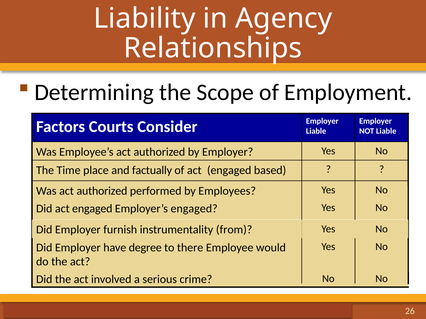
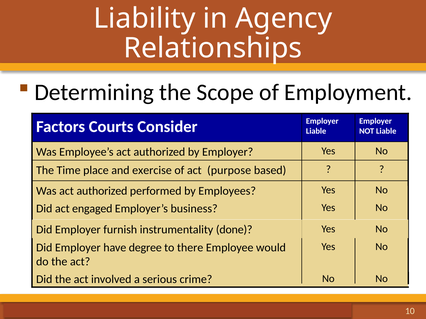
factually: factually -> exercise
of act engaged: engaged -> purpose
Employer’s engaged: engaged -> business
from: from -> done
26: 26 -> 10
